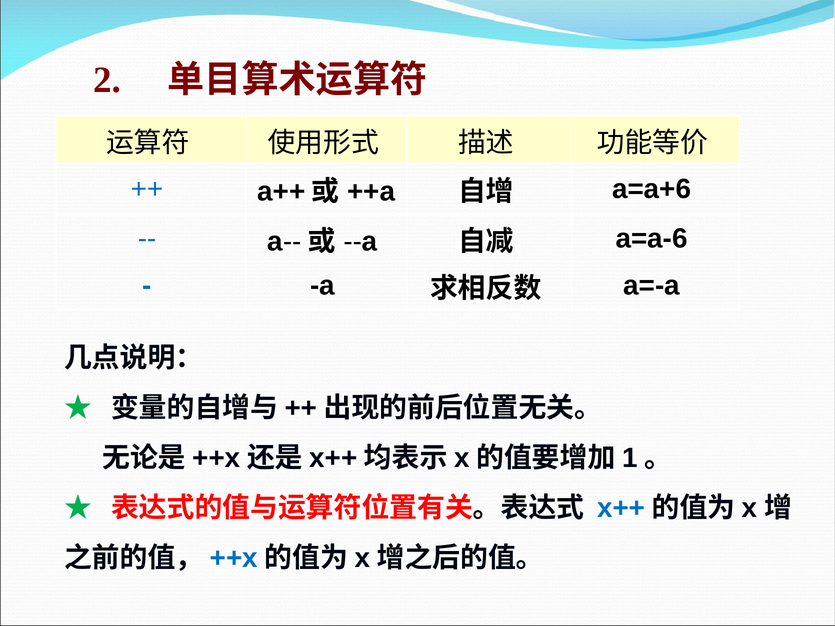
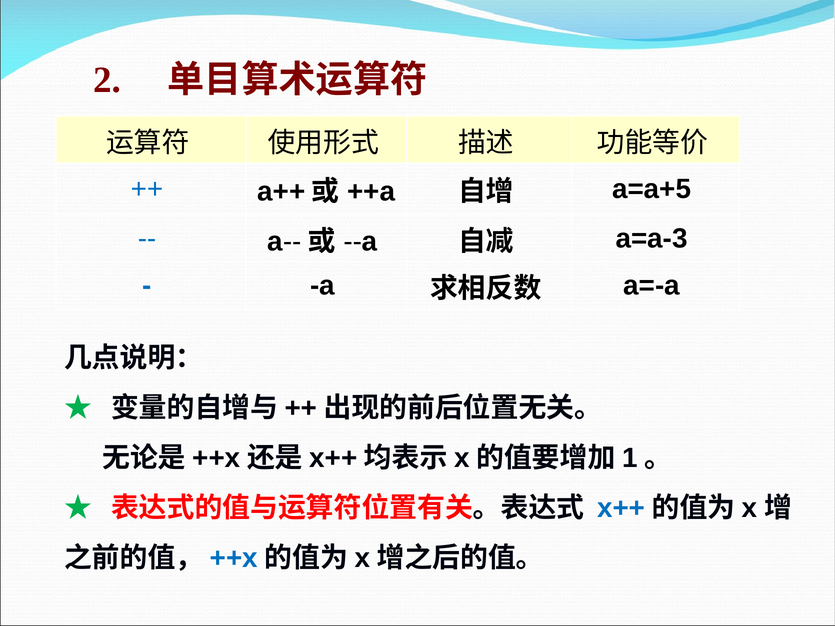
a=a+6: a=a+6 -> a=a+5
a=a-6: a=a-6 -> a=a-3
